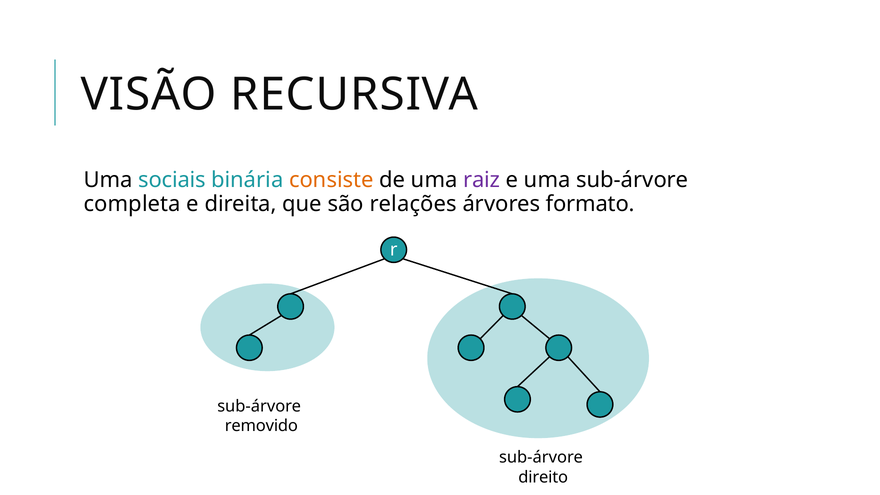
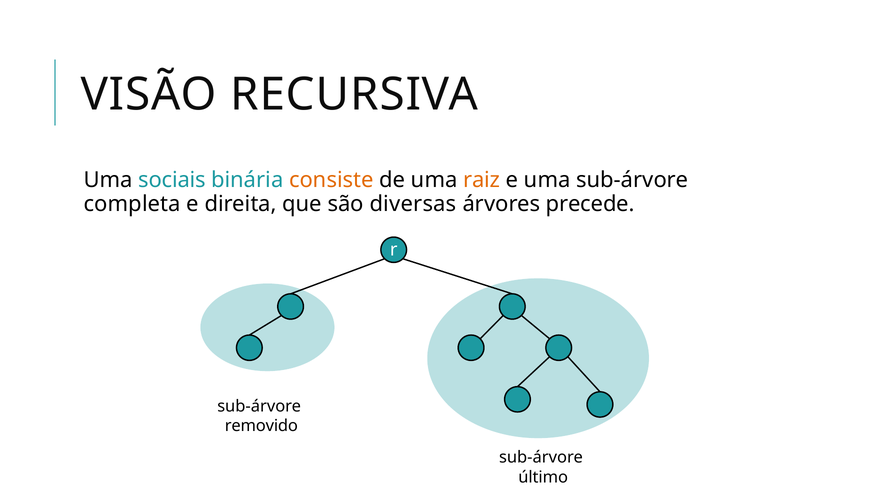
raiz colour: purple -> orange
relações: relações -> diversas
formato: formato -> precede
direito: direito -> último
